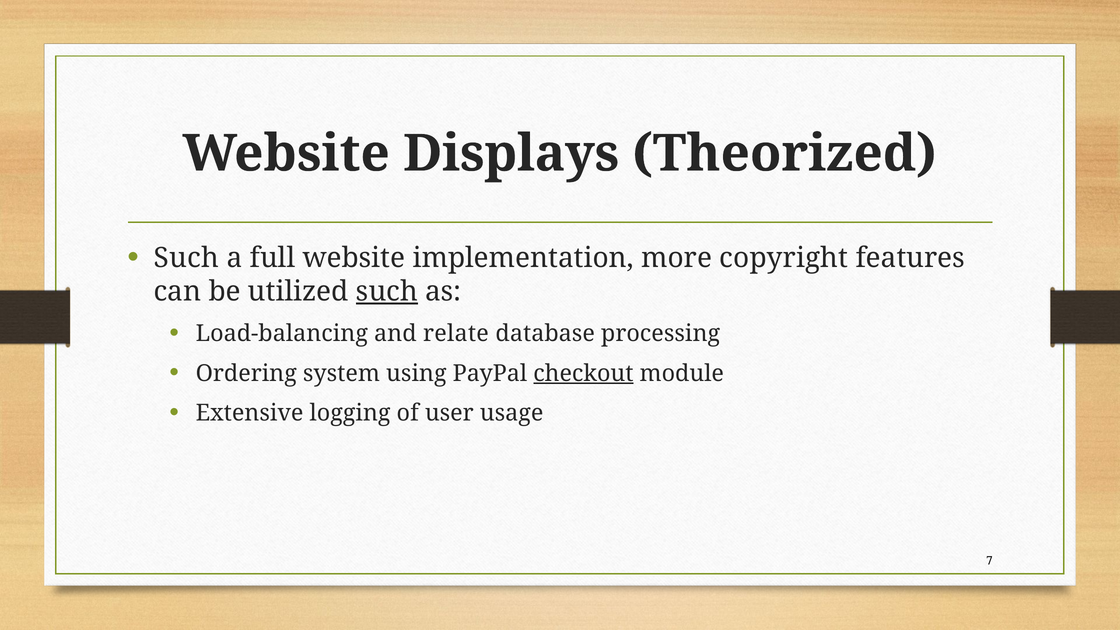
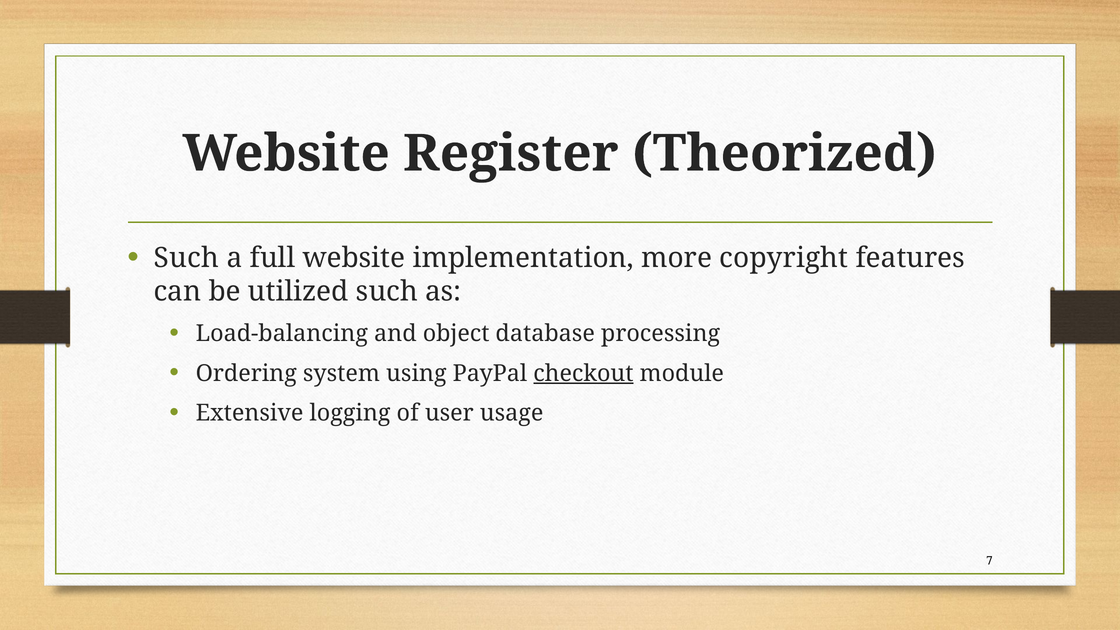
Displays: Displays -> Register
such at (387, 291) underline: present -> none
relate: relate -> object
